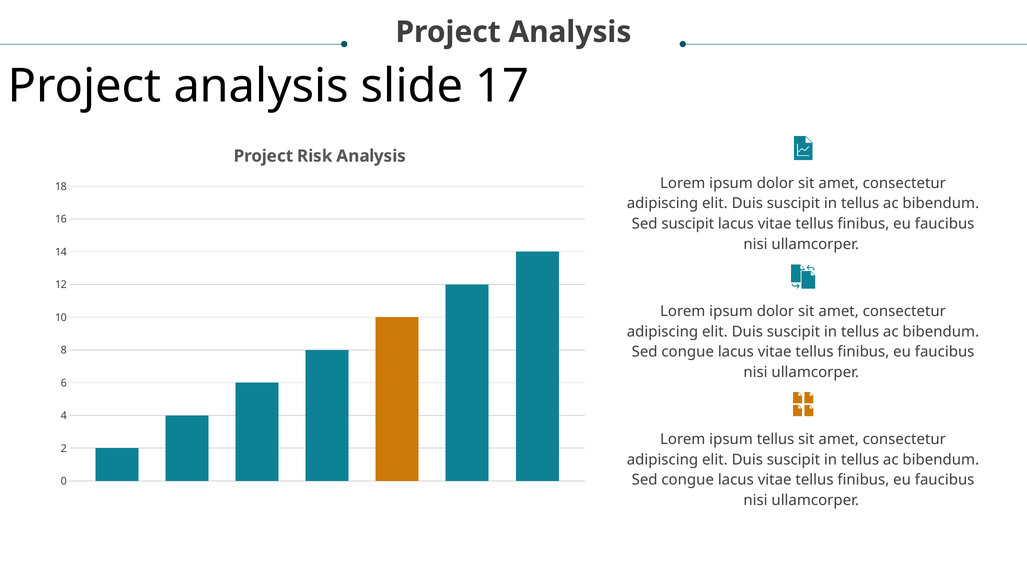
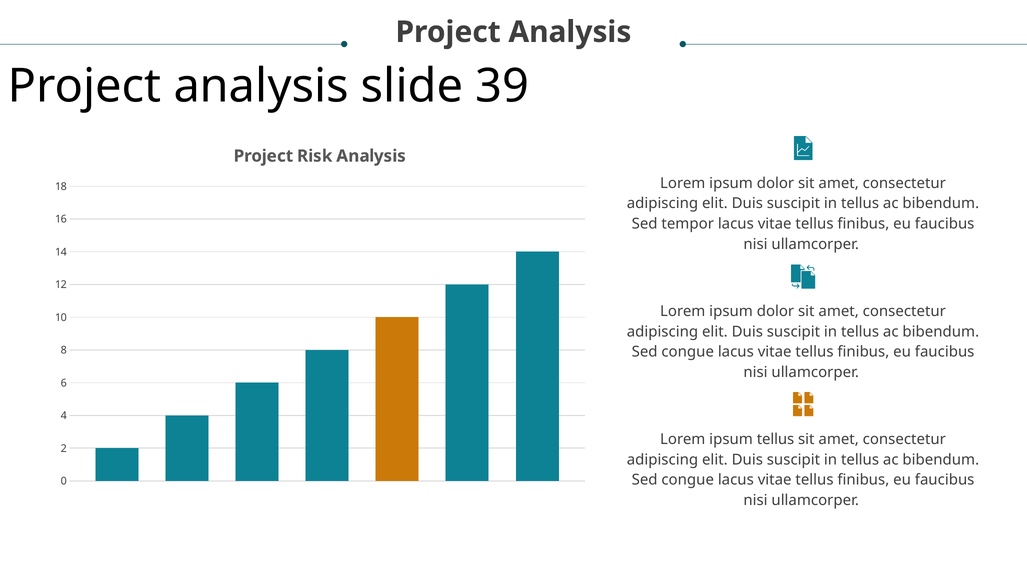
17: 17 -> 39
Sed suscipit: suscipit -> tempor
